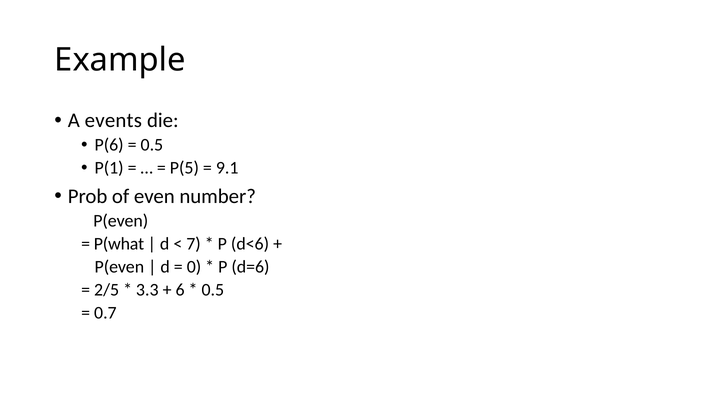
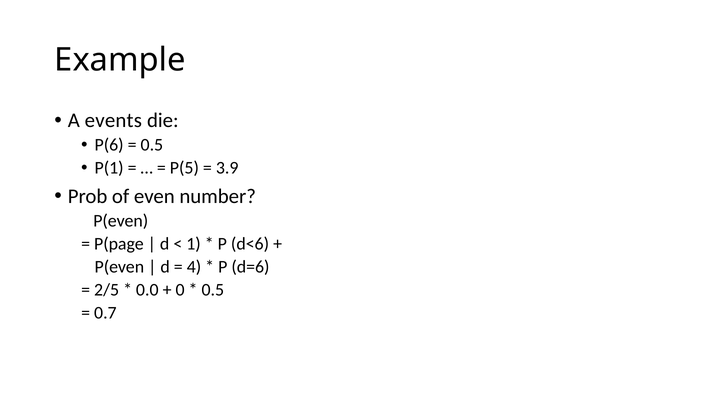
9.1: 9.1 -> 3.9
P(what: P(what -> P(page
7: 7 -> 1
0: 0 -> 4
3.3: 3.3 -> 0.0
6: 6 -> 0
